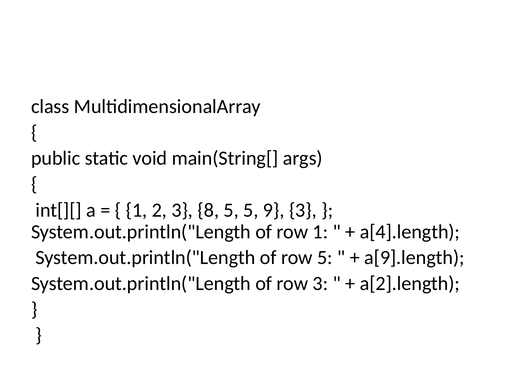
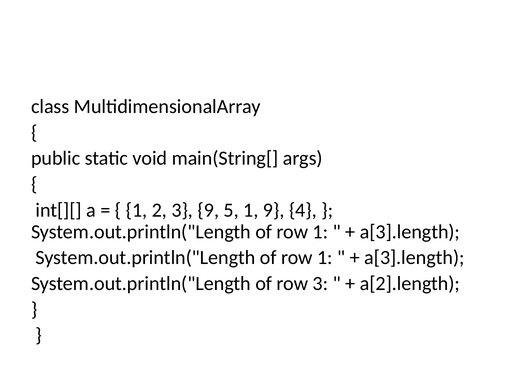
3 8: 8 -> 9
5 5: 5 -> 1
9 3: 3 -> 4
a[4].length at (410, 232): a[4].length -> a[3].length
5 at (325, 258): 5 -> 1
a[9].length at (414, 258): a[9].length -> a[3].length
